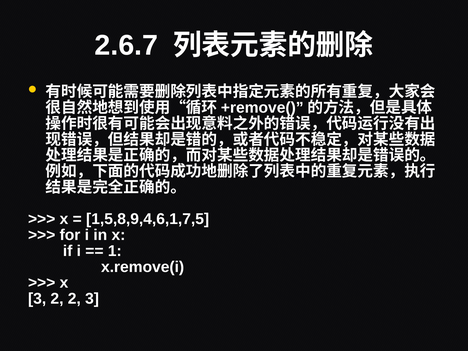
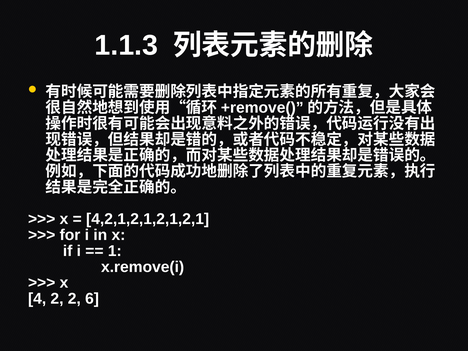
2.6.7: 2.6.7 -> 1.1.3
1,5,8,9,4,6,1,7,5: 1,5,8,9,4,6,1,7,5 -> 4,2,1,2,1,2,1,2,1
3 at (37, 299): 3 -> 4
2 3: 3 -> 6
